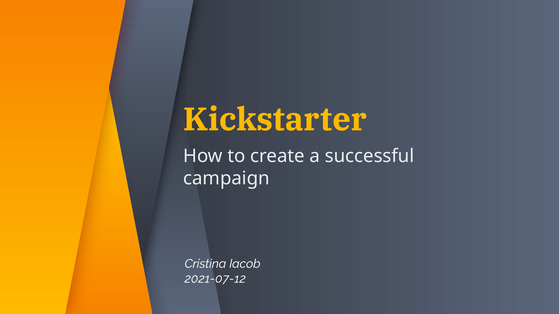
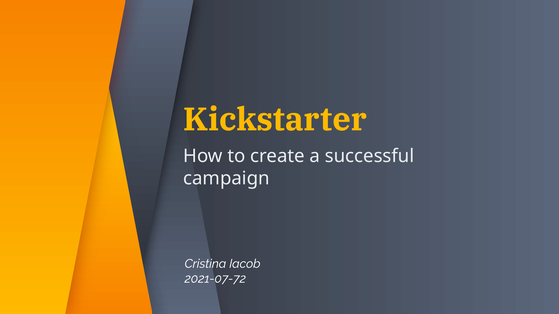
2021-07-12: 2021-07-12 -> 2021-07-72
